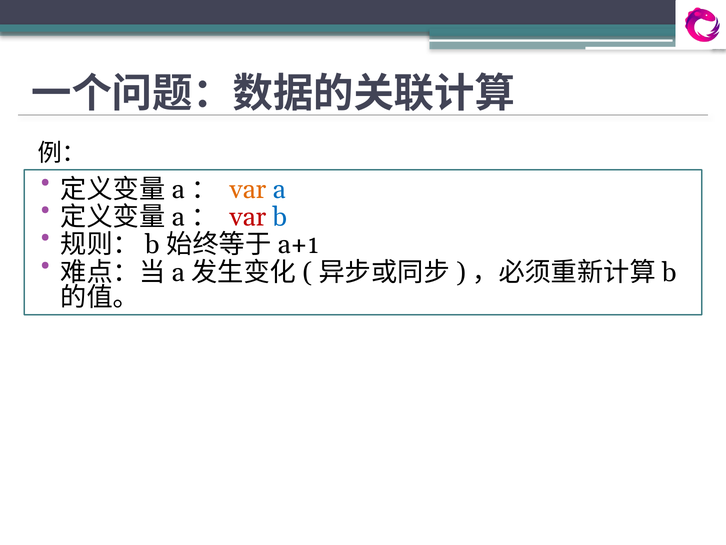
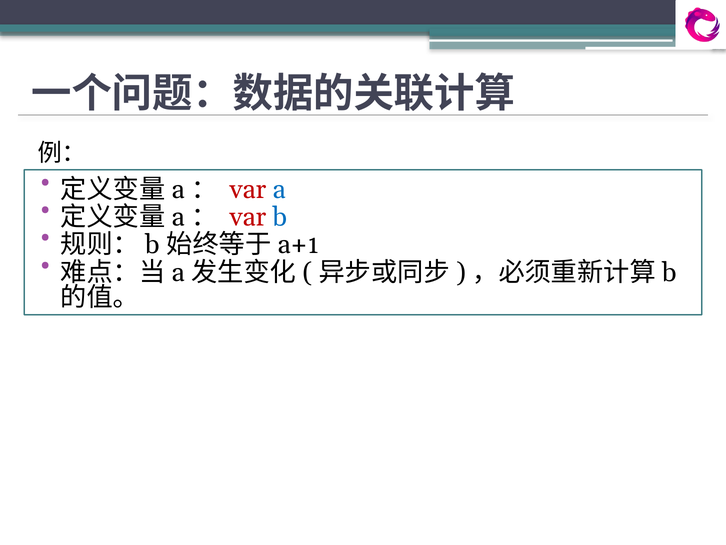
var at (248, 189) colour: orange -> red
